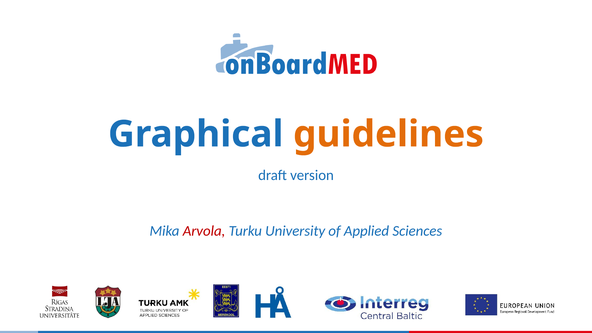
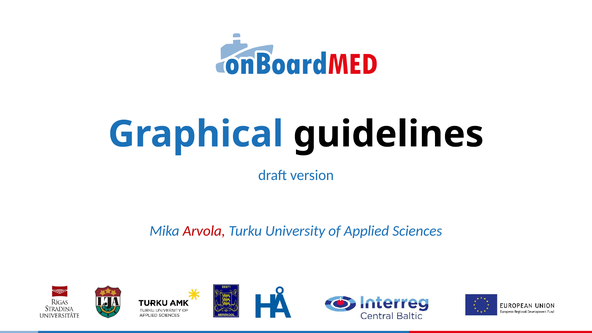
guidelines colour: orange -> black
